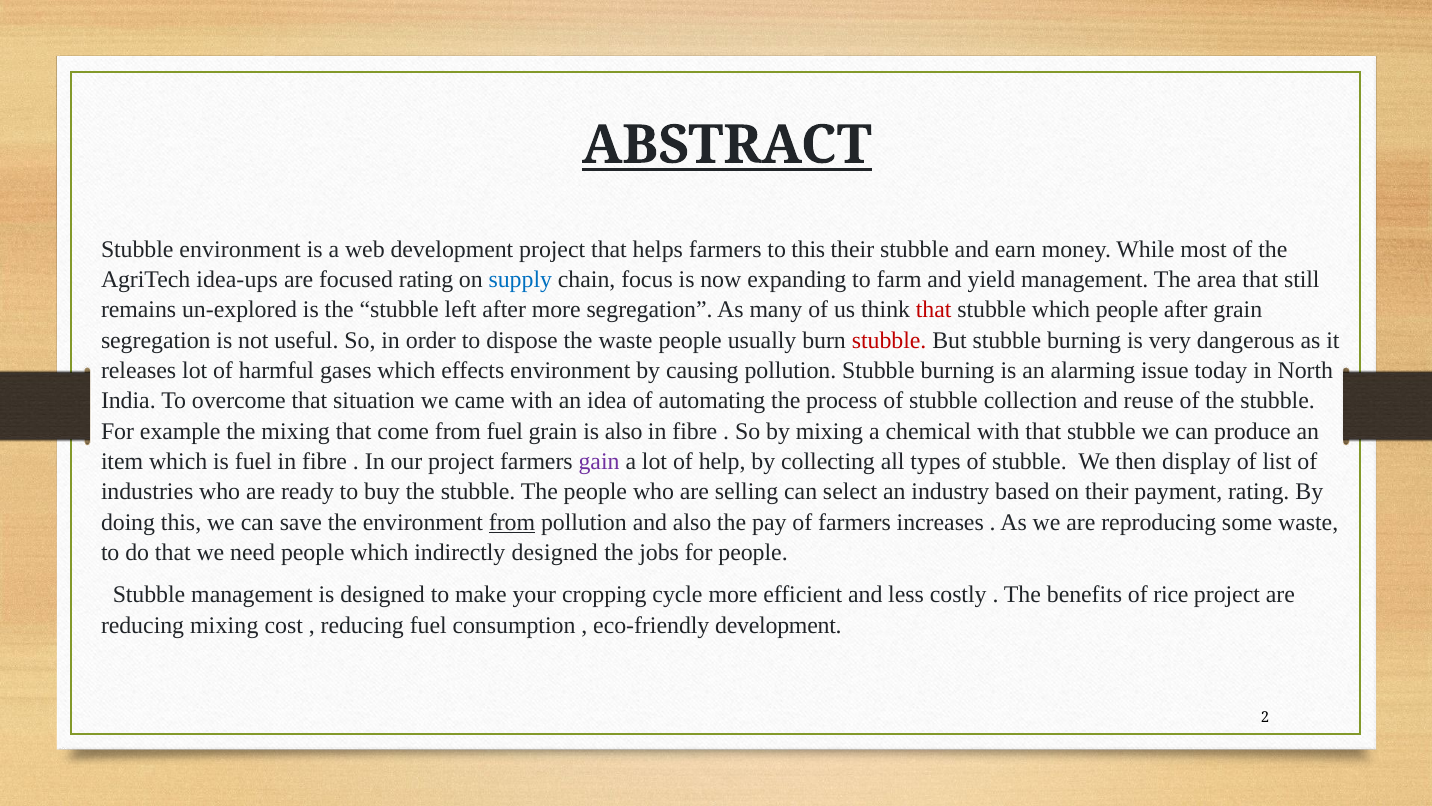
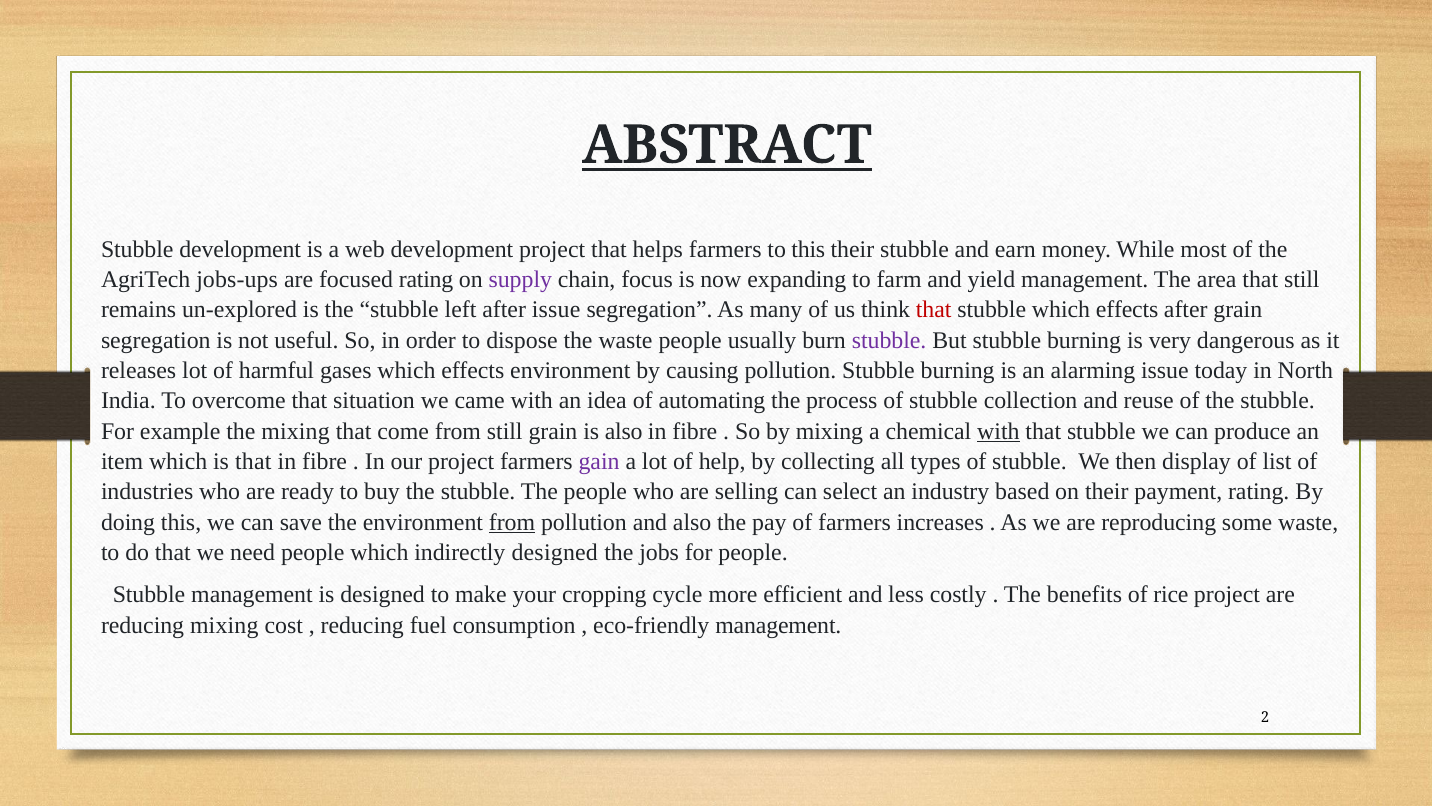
Stubble environment: environment -> development
idea-ups: idea-ups -> jobs-ups
supply colour: blue -> purple
after more: more -> issue
stubble which people: people -> effects
stubble at (889, 340) colour: red -> purple
from fuel: fuel -> still
with at (998, 431) underline: none -> present
is fuel: fuel -> that
eco-friendly development: development -> management
